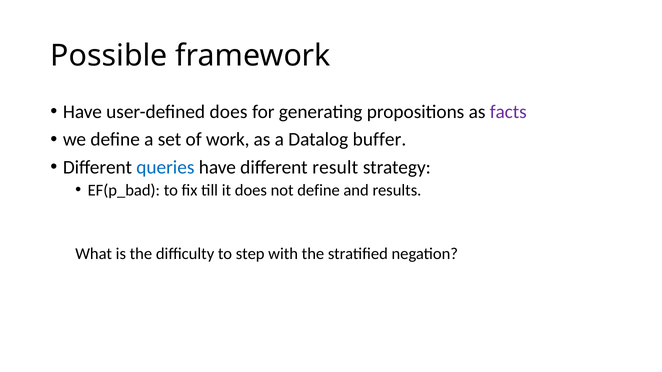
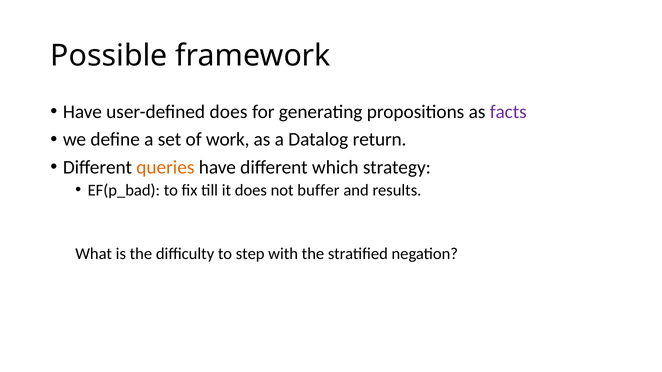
buffer: buffer -> return
queries colour: blue -> orange
result: result -> which
not define: define -> buffer
